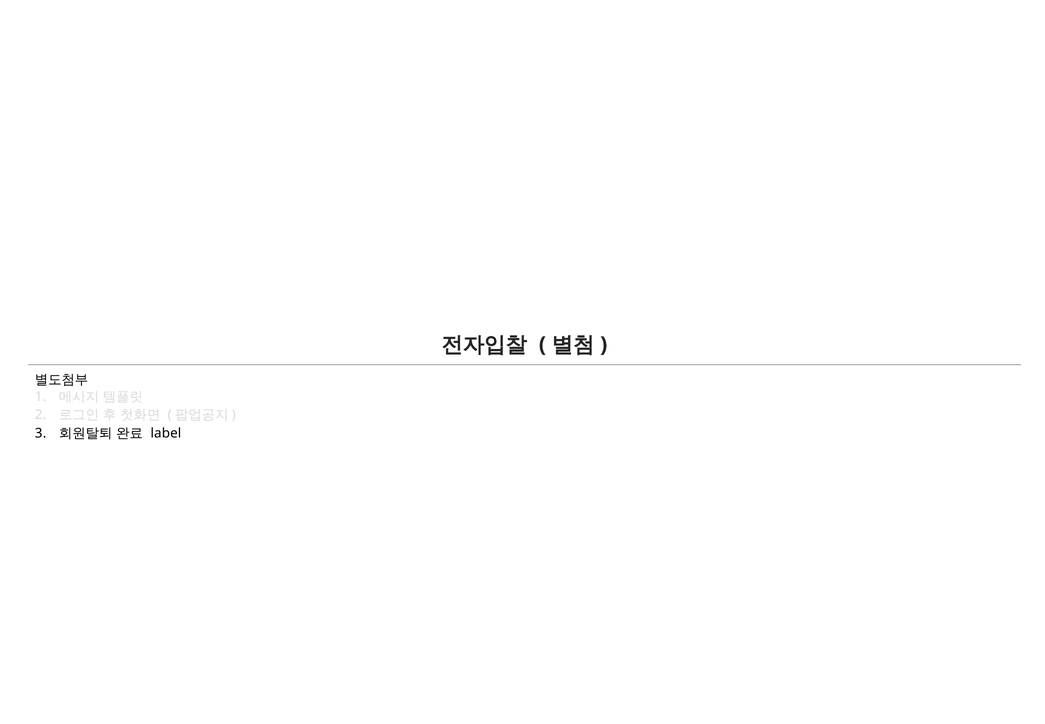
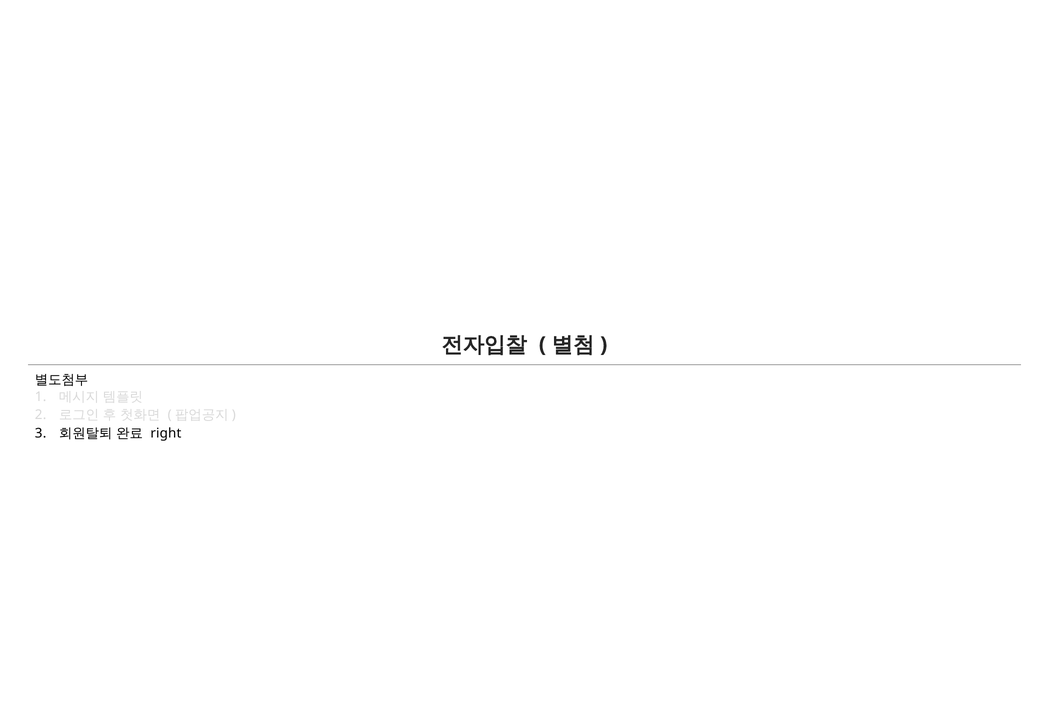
label: label -> right
